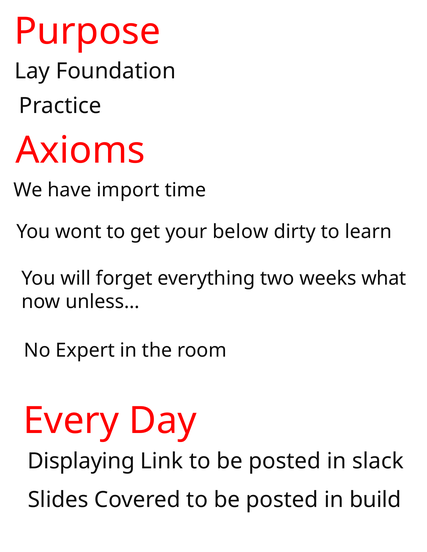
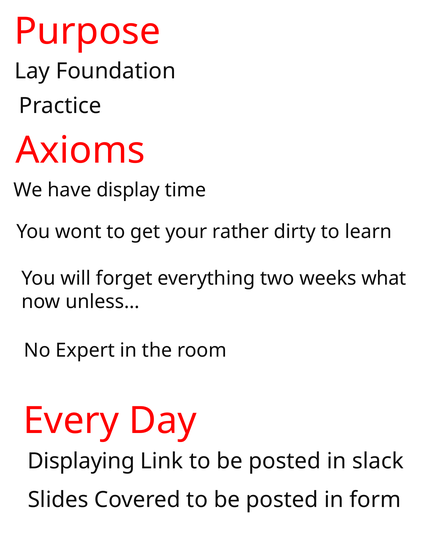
import: import -> display
below: below -> rather
build: build -> form
